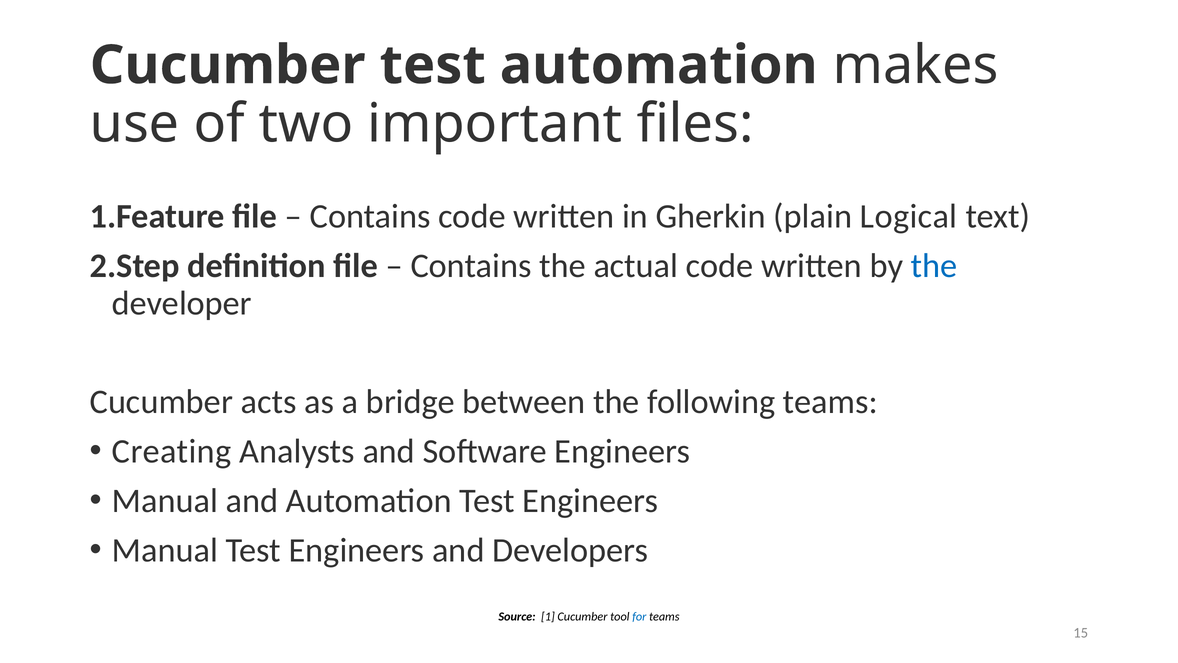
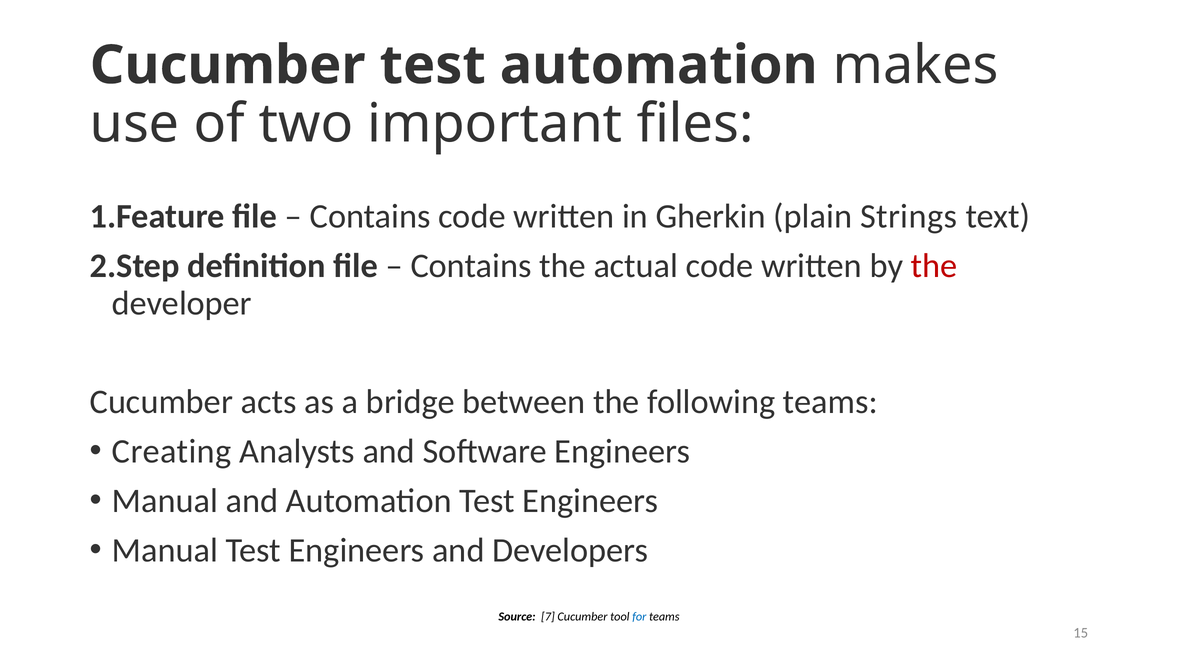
Logical: Logical -> Strings
the at (934, 266) colour: blue -> red
1: 1 -> 7
